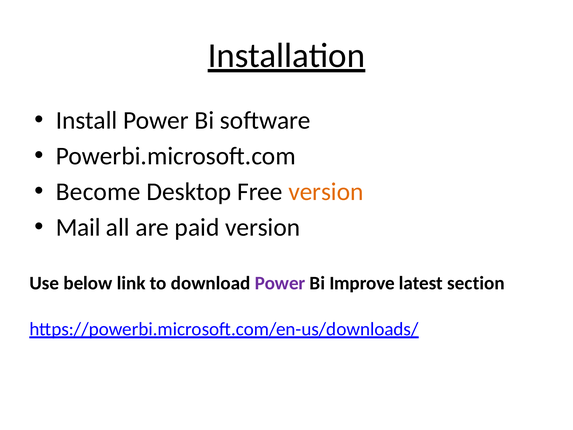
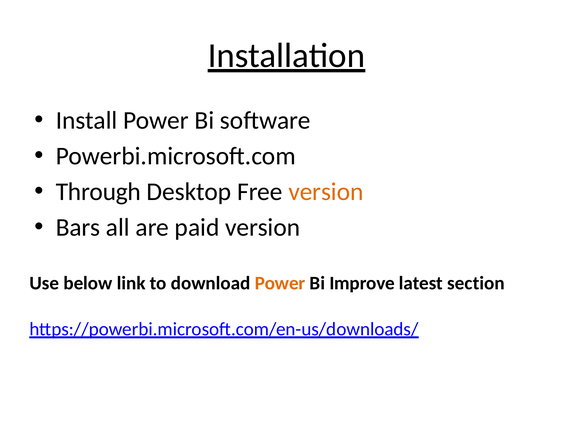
Become: Become -> Through
Mail: Mail -> Bars
Power at (280, 283) colour: purple -> orange
